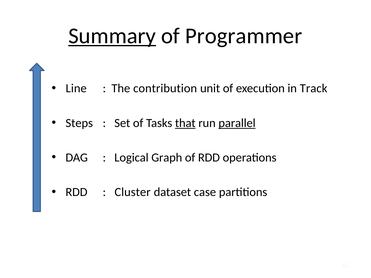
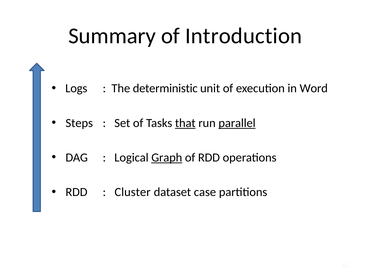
Summary underline: present -> none
Programmer: Programmer -> Introduction
Line: Line -> Logs
contribution: contribution -> deterministic
Track: Track -> Word
Graph underline: none -> present
